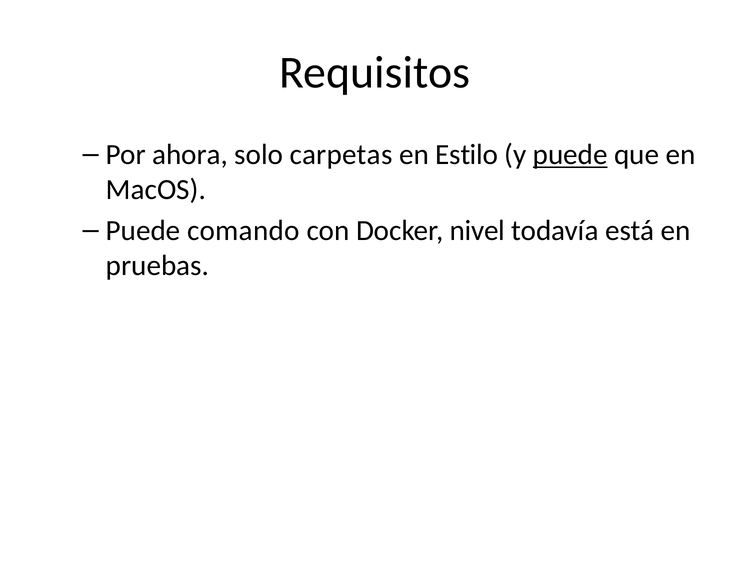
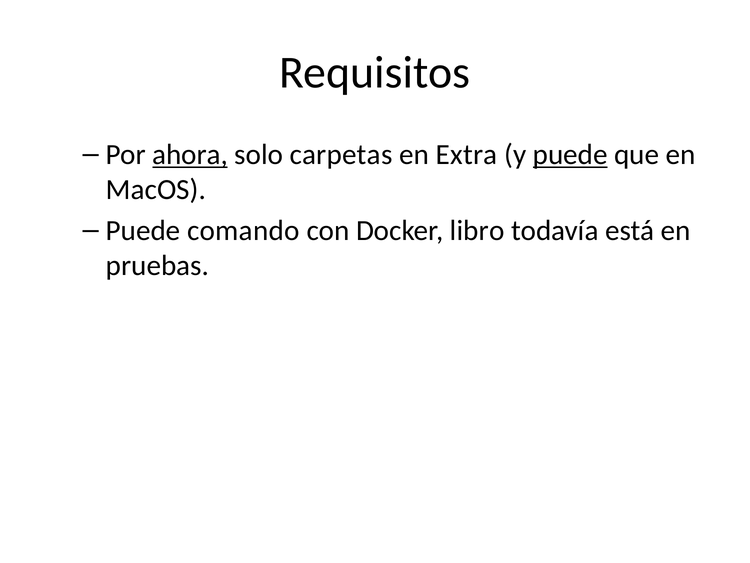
ahora underline: none -> present
Estilo: Estilo -> Extra
nivel: nivel -> libro
